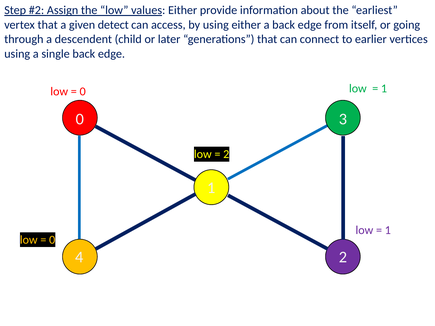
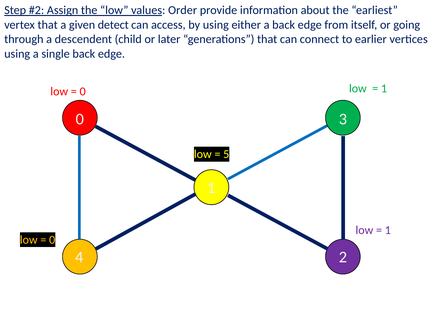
values Either: Either -> Order
2 at (226, 154): 2 -> 5
